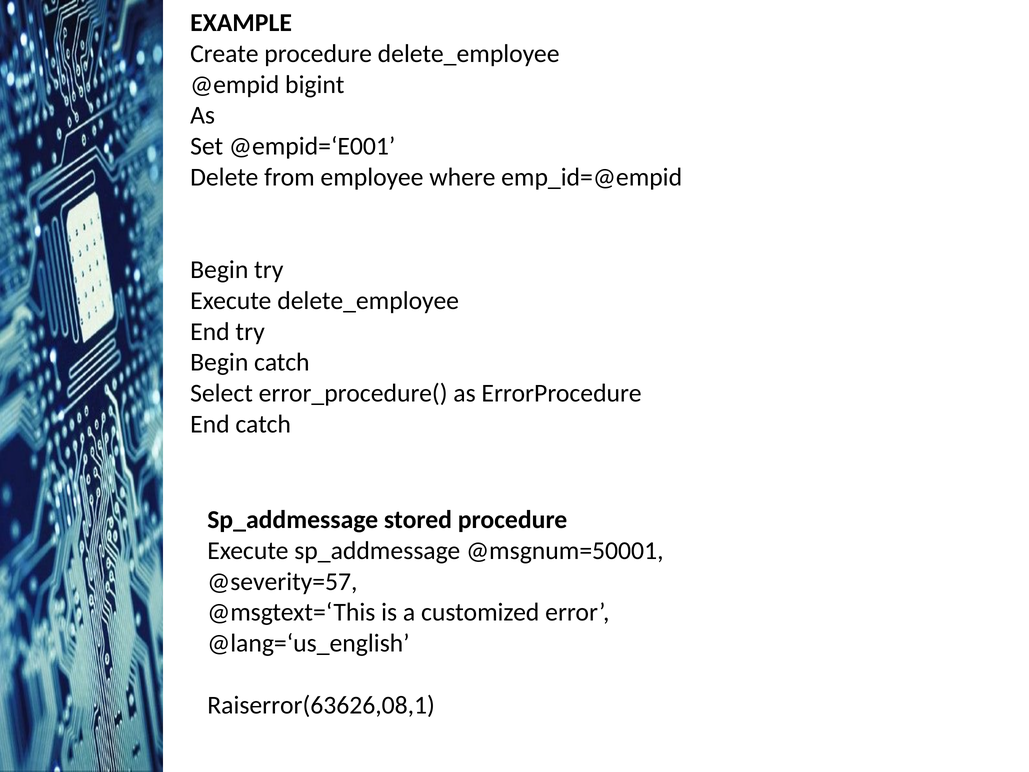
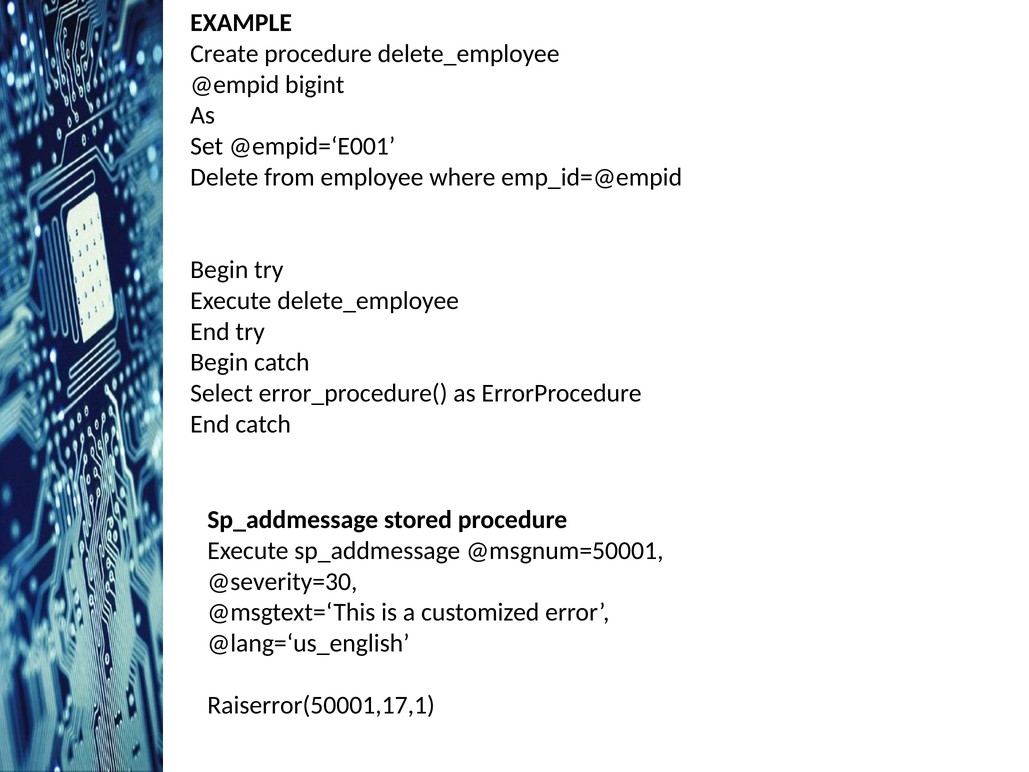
@severity=57: @severity=57 -> @severity=30
Raiserror(63626,08,1: Raiserror(63626,08,1 -> Raiserror(50001,17,1
